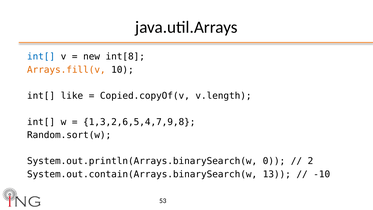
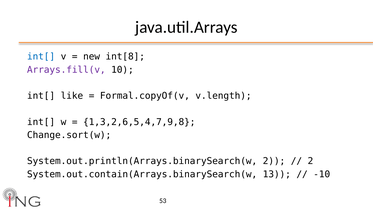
Arrays.fill(v colour: orange -> purple
Copied.copyOf(v: Copied.copyOf(v -> Formal.copyOf(v
Random.sort(w: Random.sort(w -> Change.sort(w
System.out.println(Arrays.binarySearch(w 0: 0 -> 2
